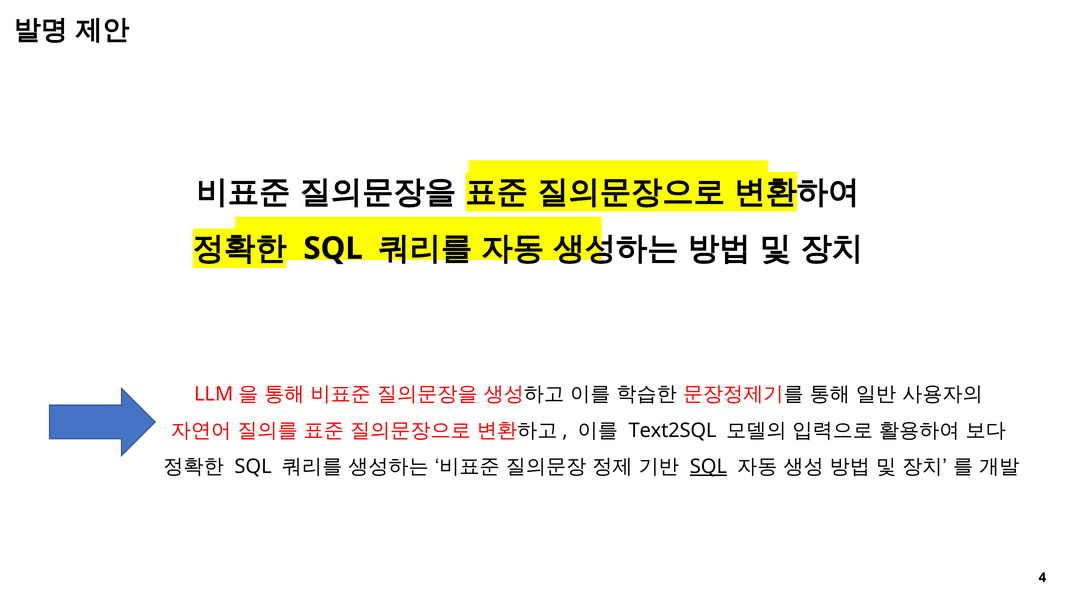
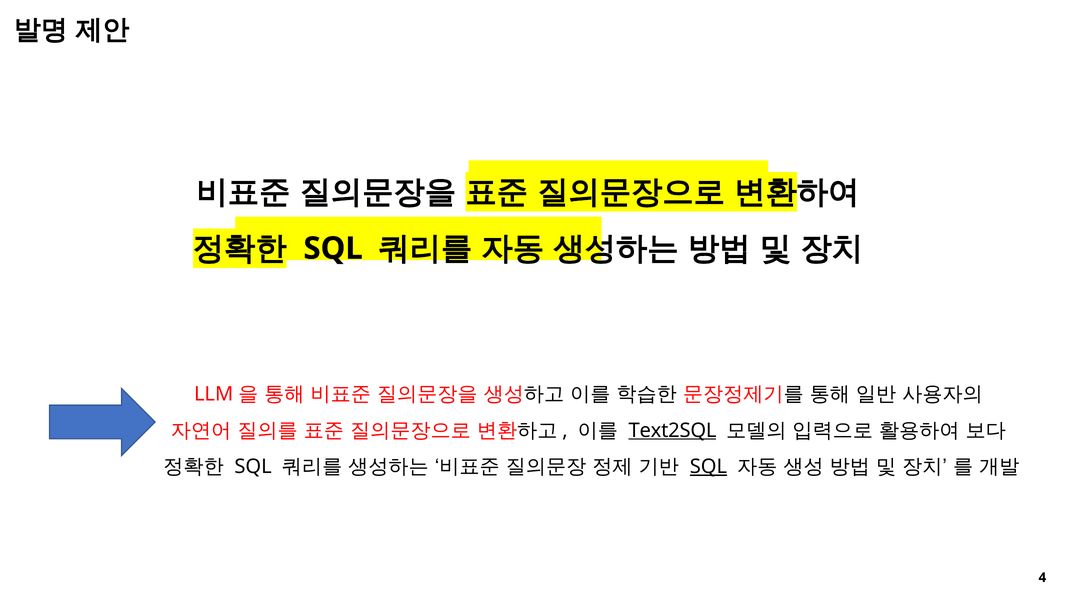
Text2SQL underline: none -> present
